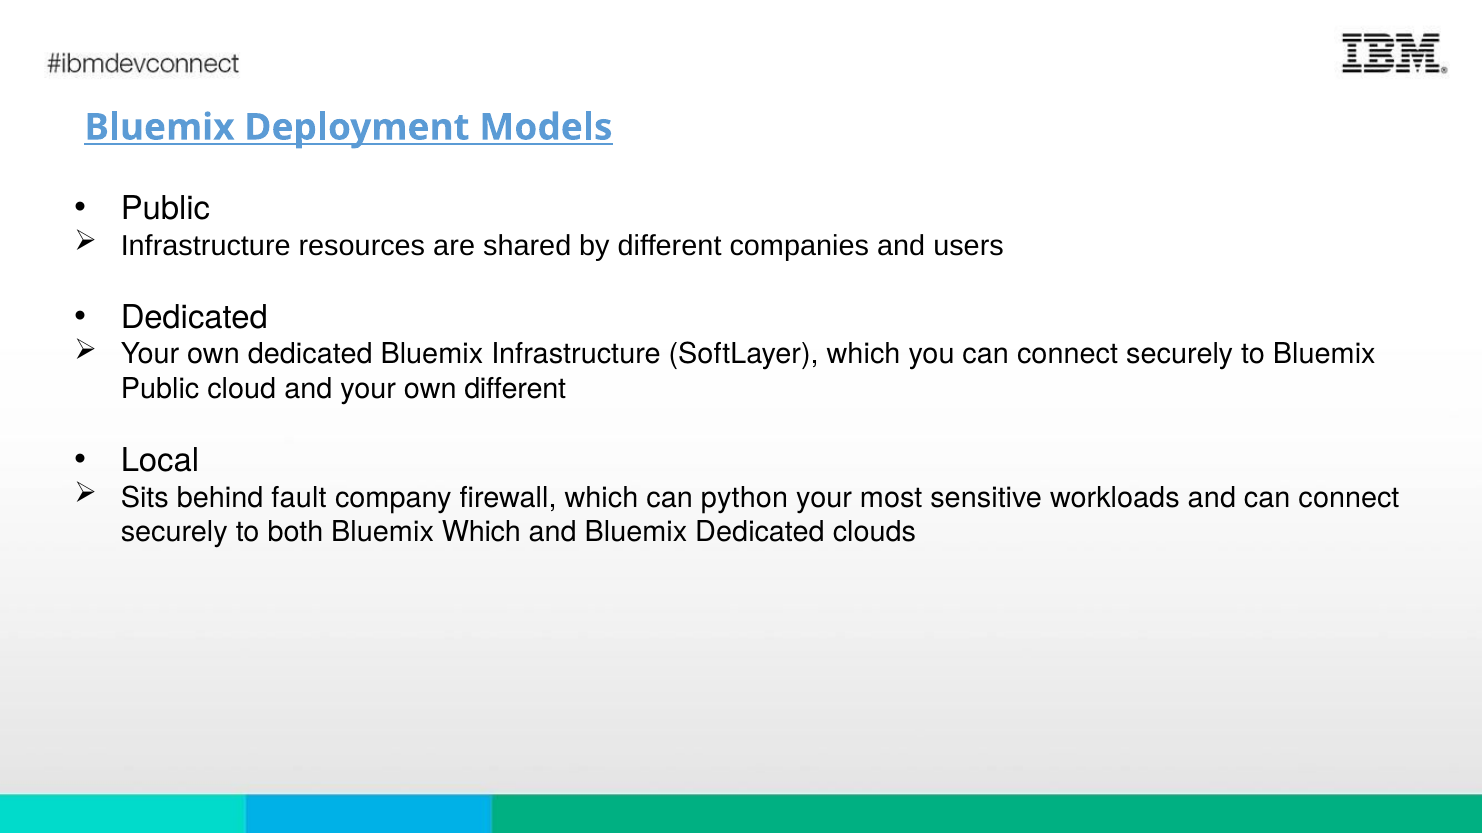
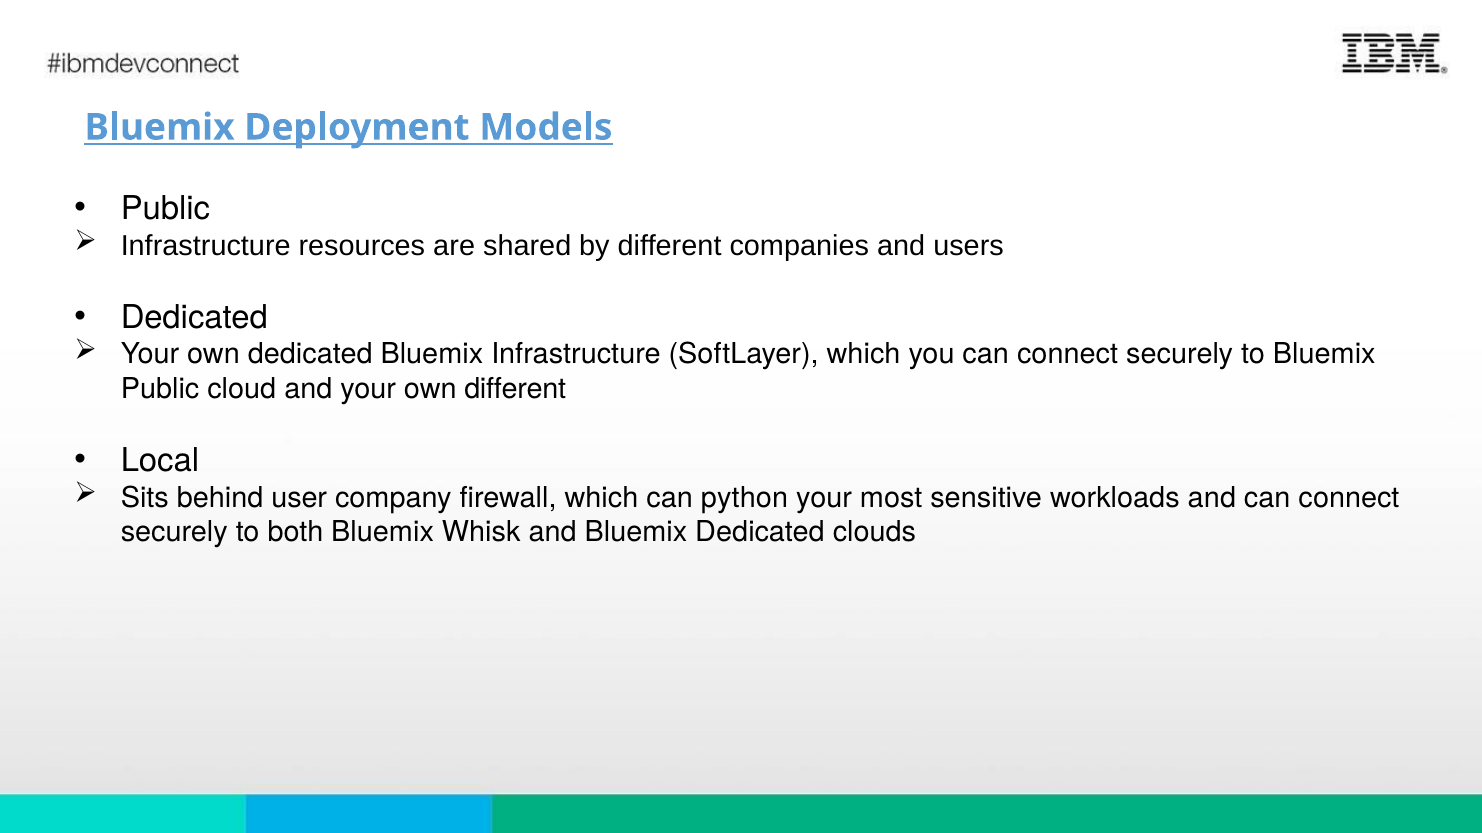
fault: fault -> user
Bluemix Which: Which -> Whisk
